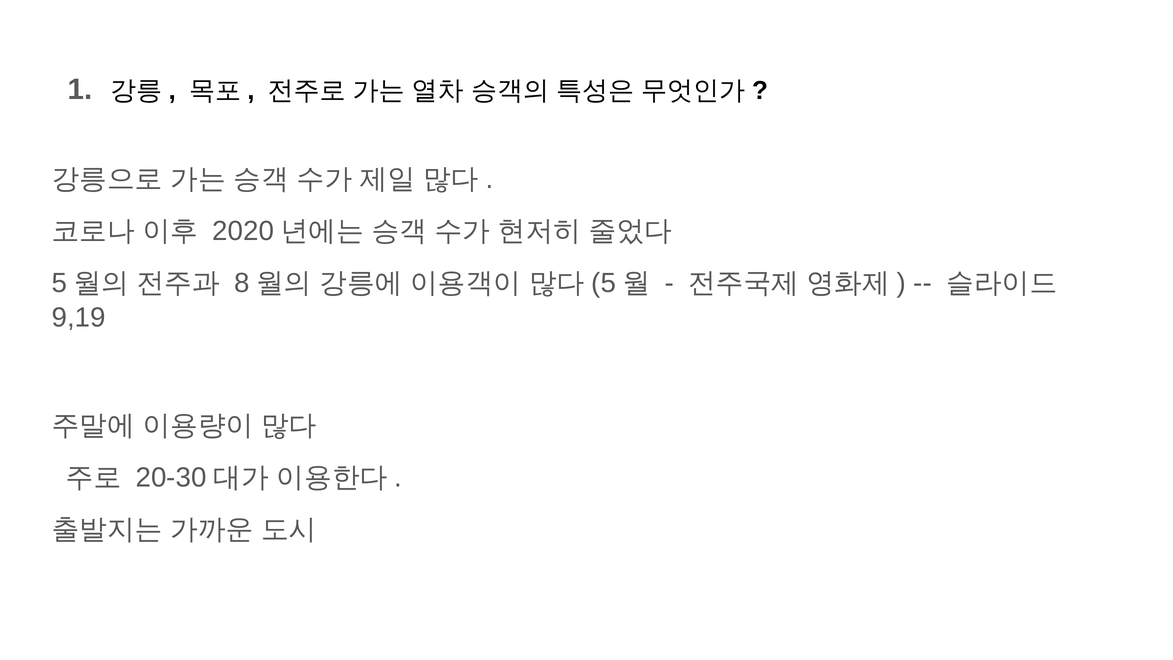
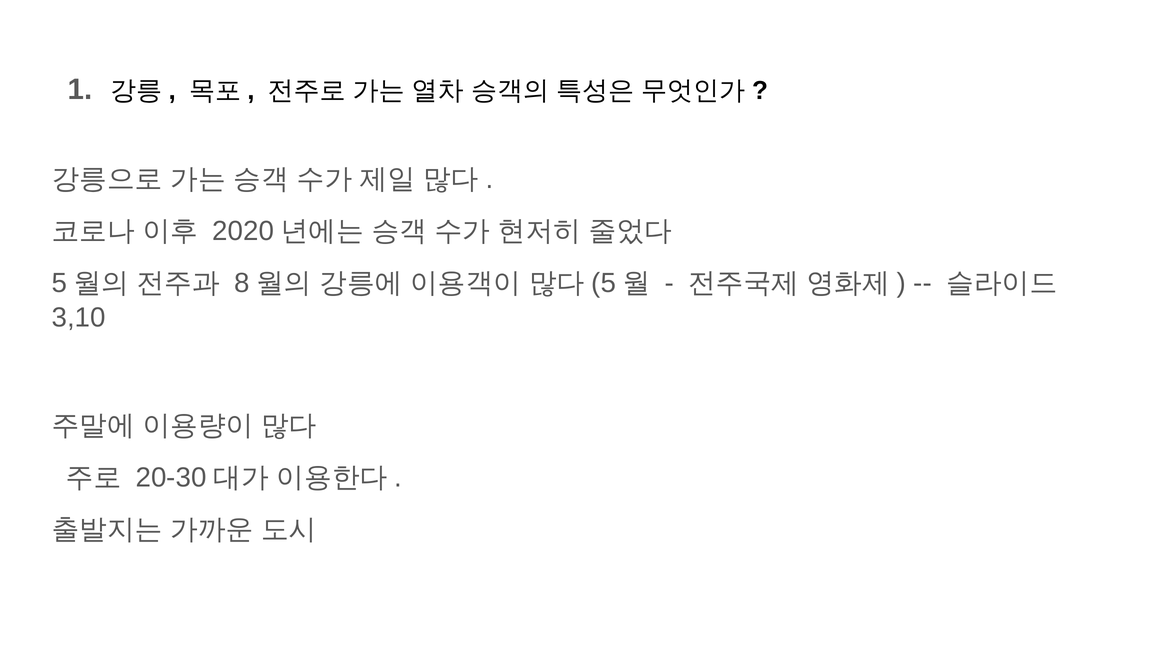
9,19: 9,19 -> 3,10
